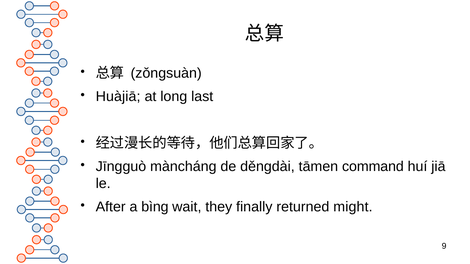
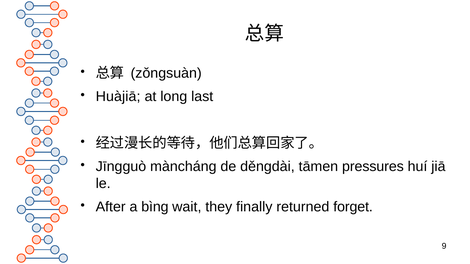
command: command -> pressures
might: might -> forget
